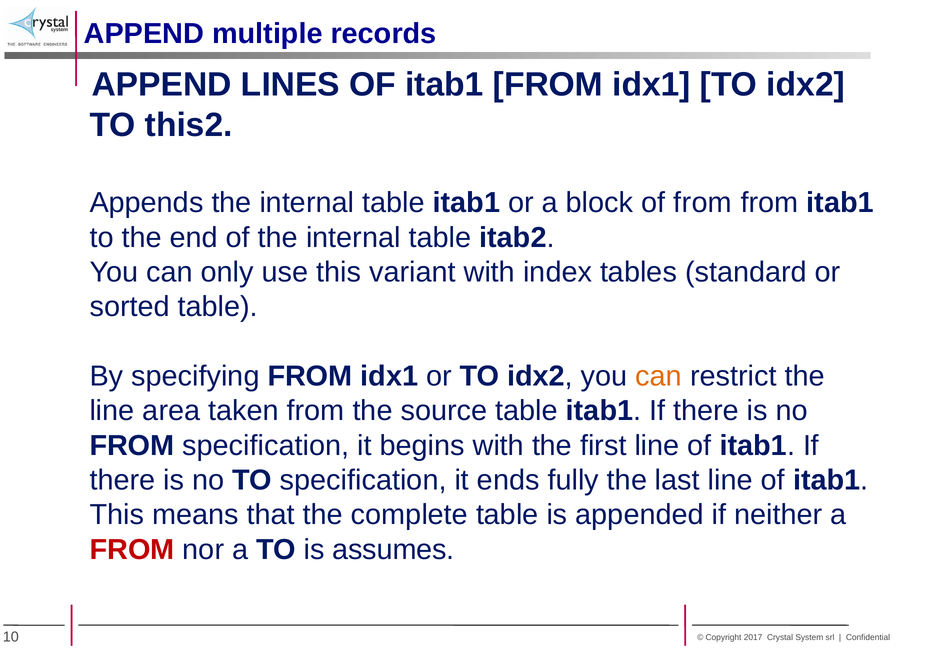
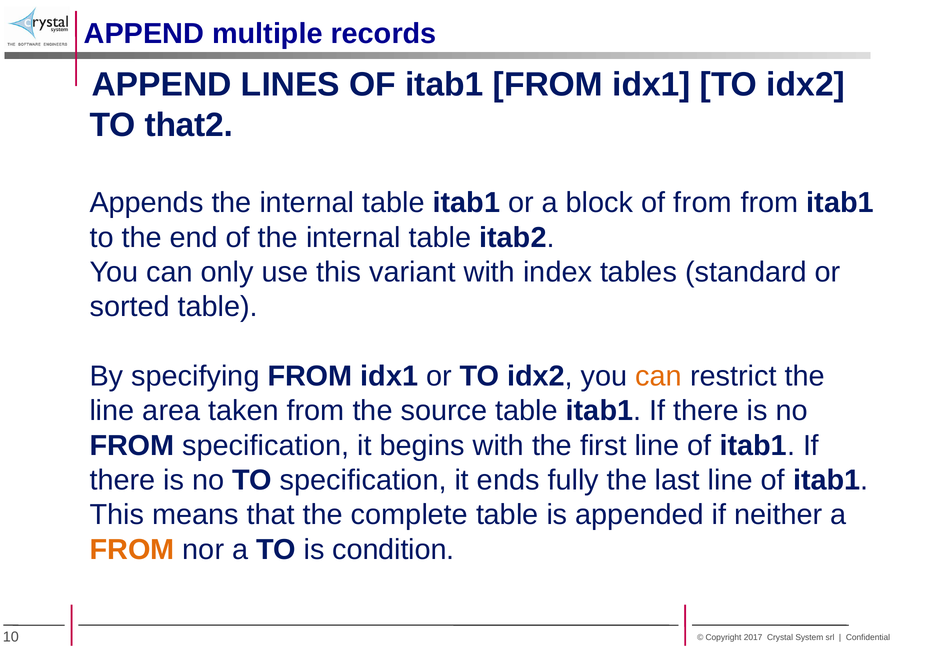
this2: this2 -> that2
FROM at (132, 549) colour: red -> orange
assumes: assumes -> condition
